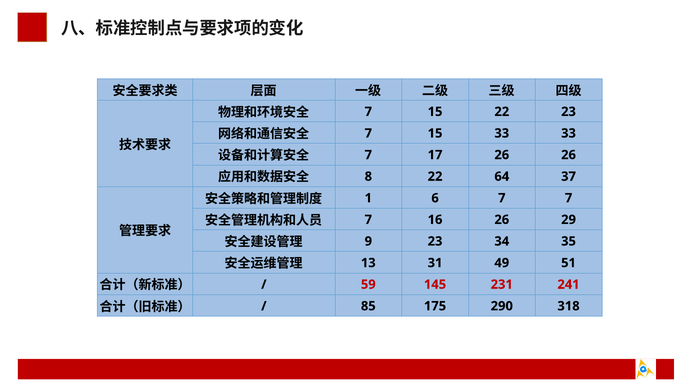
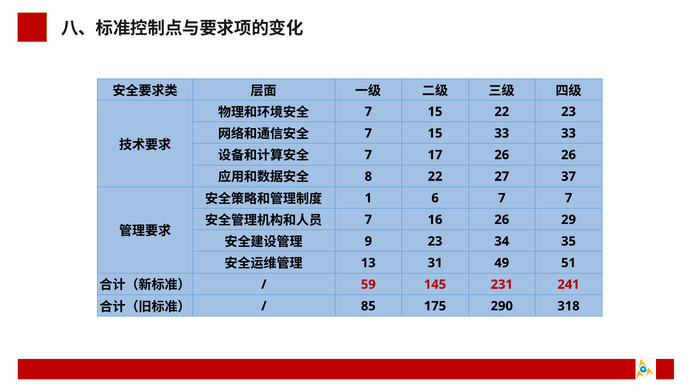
64: 64 -> 27
